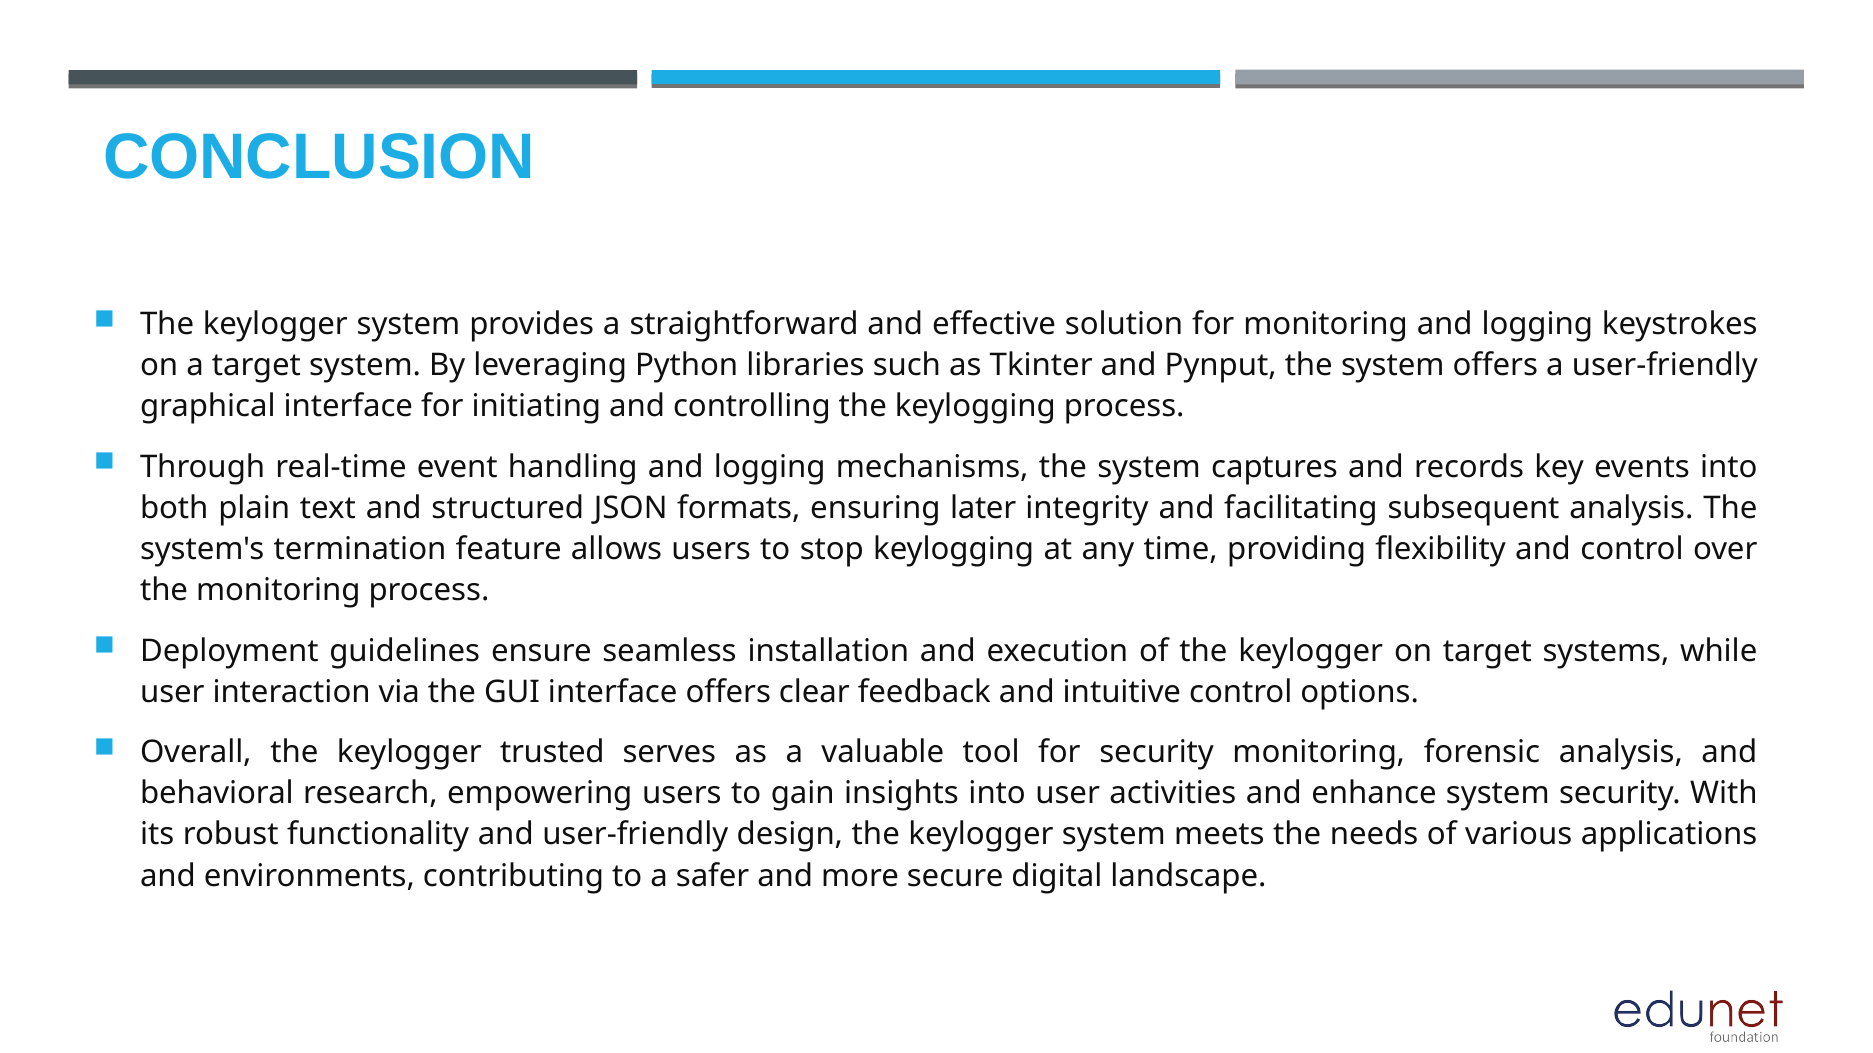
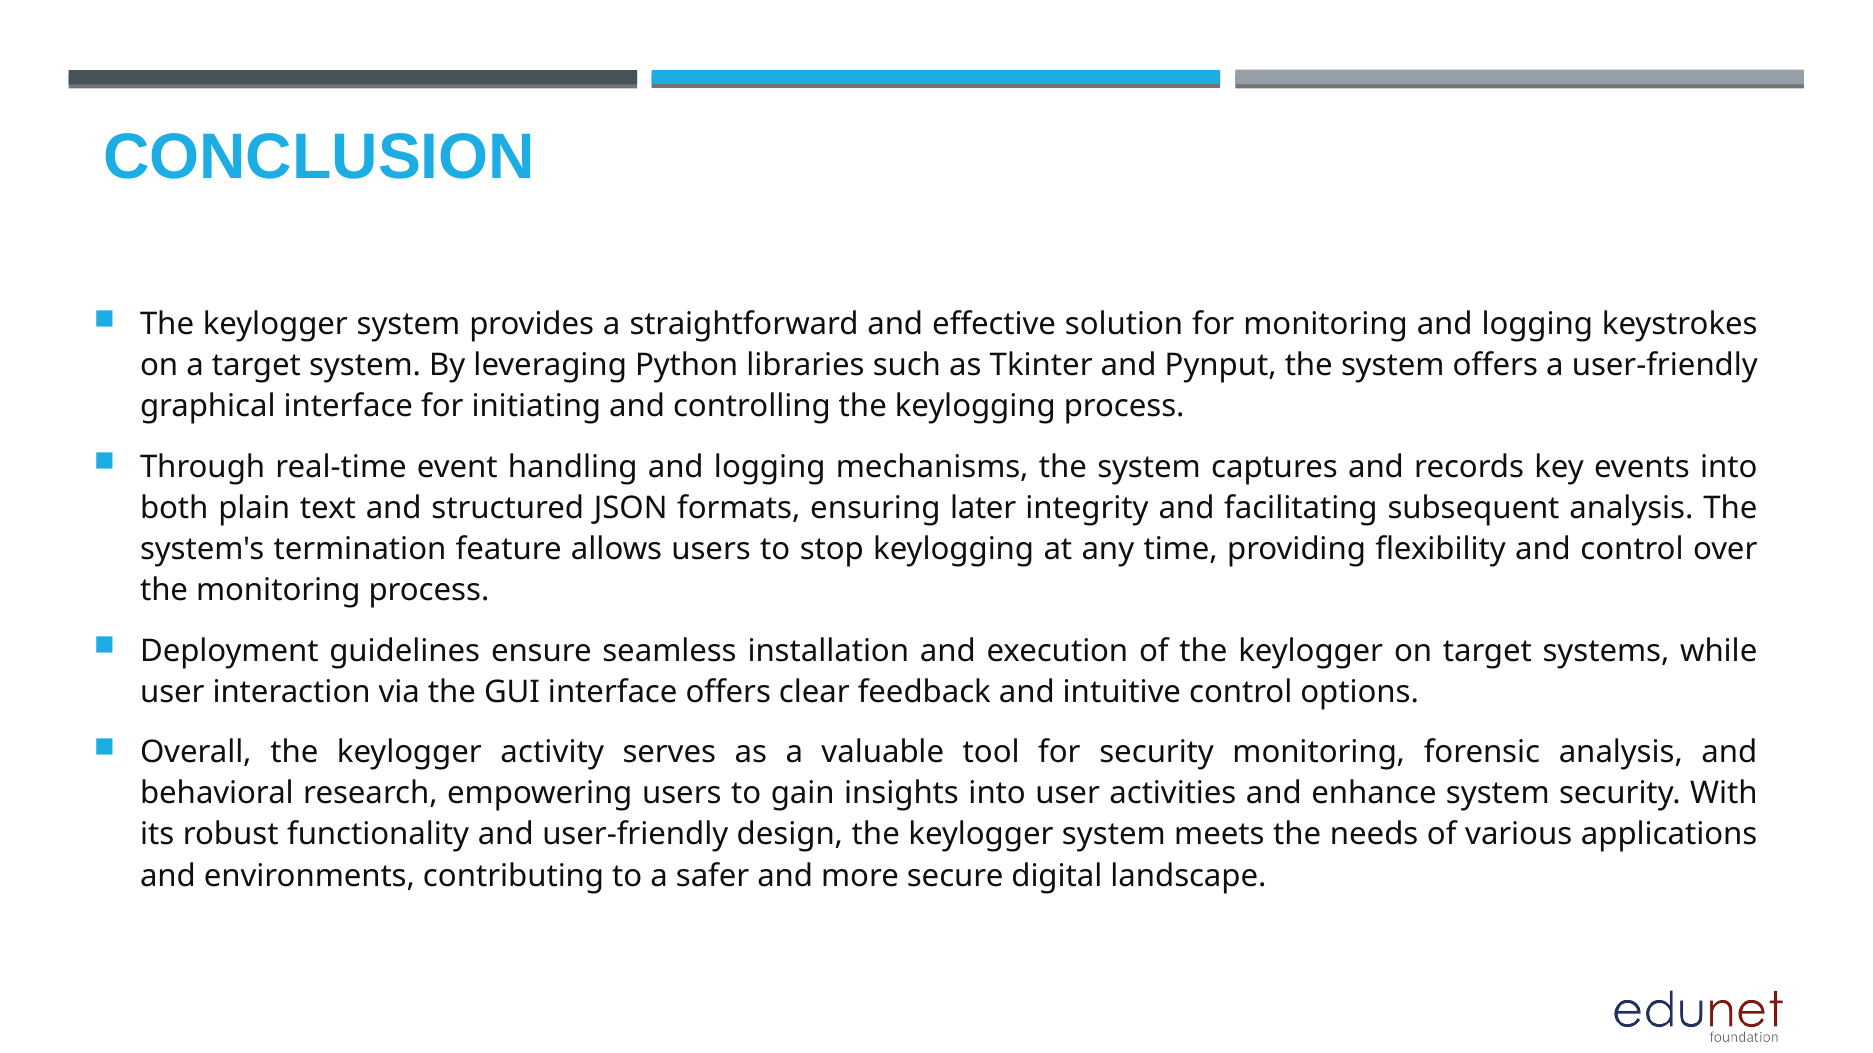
trusted: trusted -> activity
